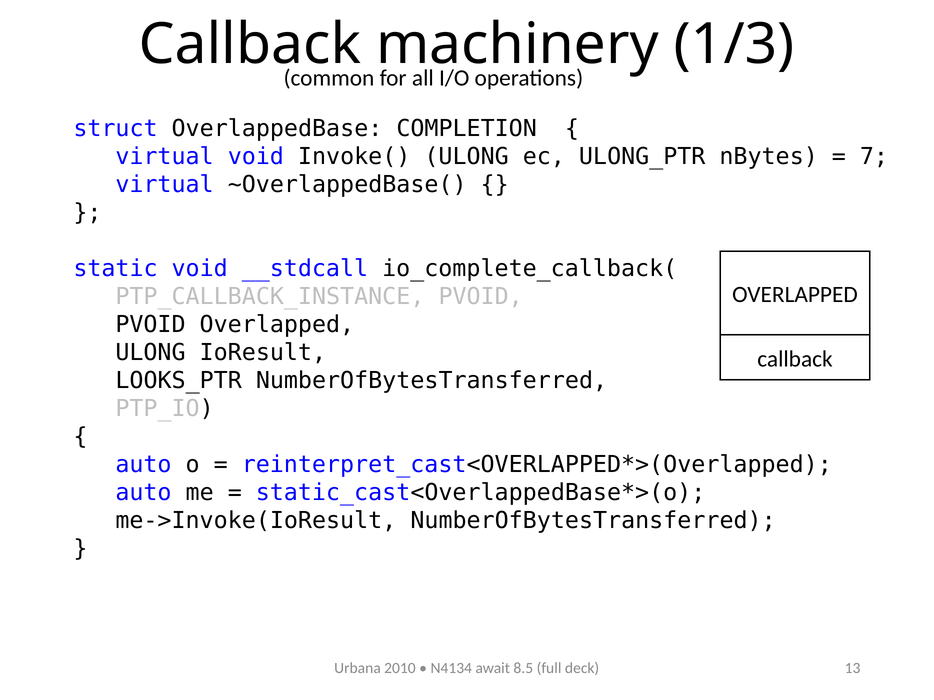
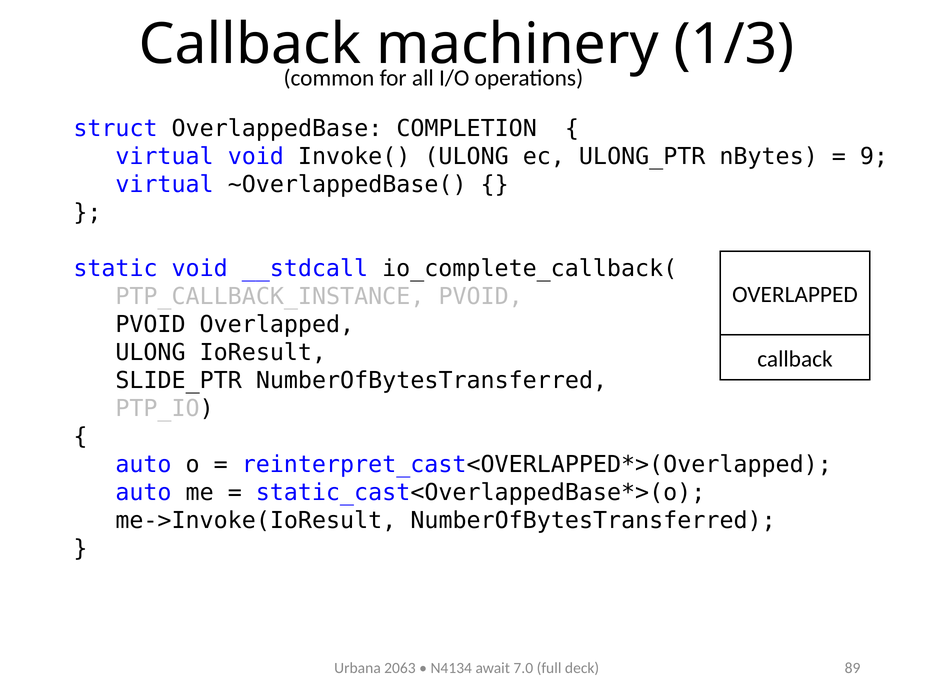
7: 7 -> 9
LOOKS_PTR: LOOKS_PTR -> SLIDE_PTR
2010: 2010 -> 2063
8.5: 8.5 -> 7.0
13: 13 -> 89
